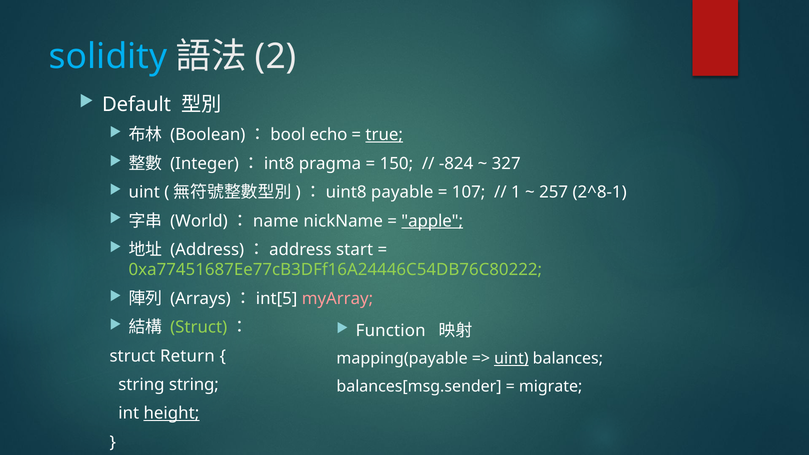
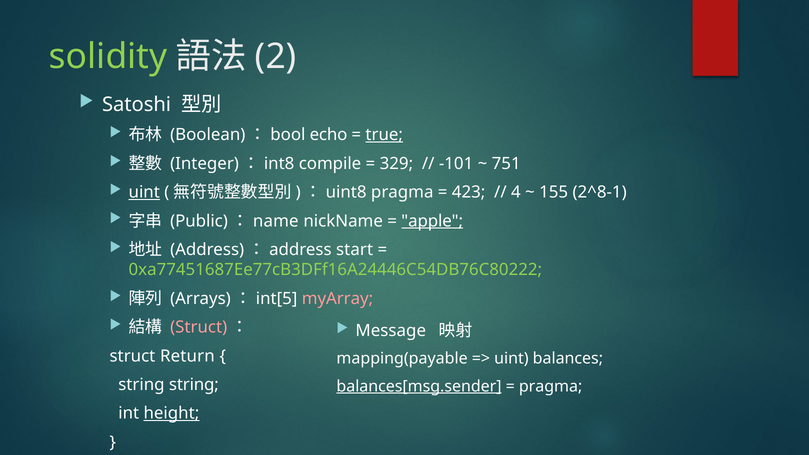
solidity colour: light blue -> light green
Default: Default -> Satoshi
pragma: pragma -> compile
150: 150 -> 329
-824: -824 -> -101
327: 327 -> 751
uint at (144, 192) underline: none -> present
payable at (402, 192): payable -> pragma
107: 107 -> 423
1: 1 -> 4
257: 257 -> 155
World: World -> Public
Struct at (199, 327) colour: light green -> pink
Function: Function -> Message
uint at (511, 359) underline: present -> none
balances[msg.sender underline: none -> present
migrate at (551, 386): migrate -> pragma
